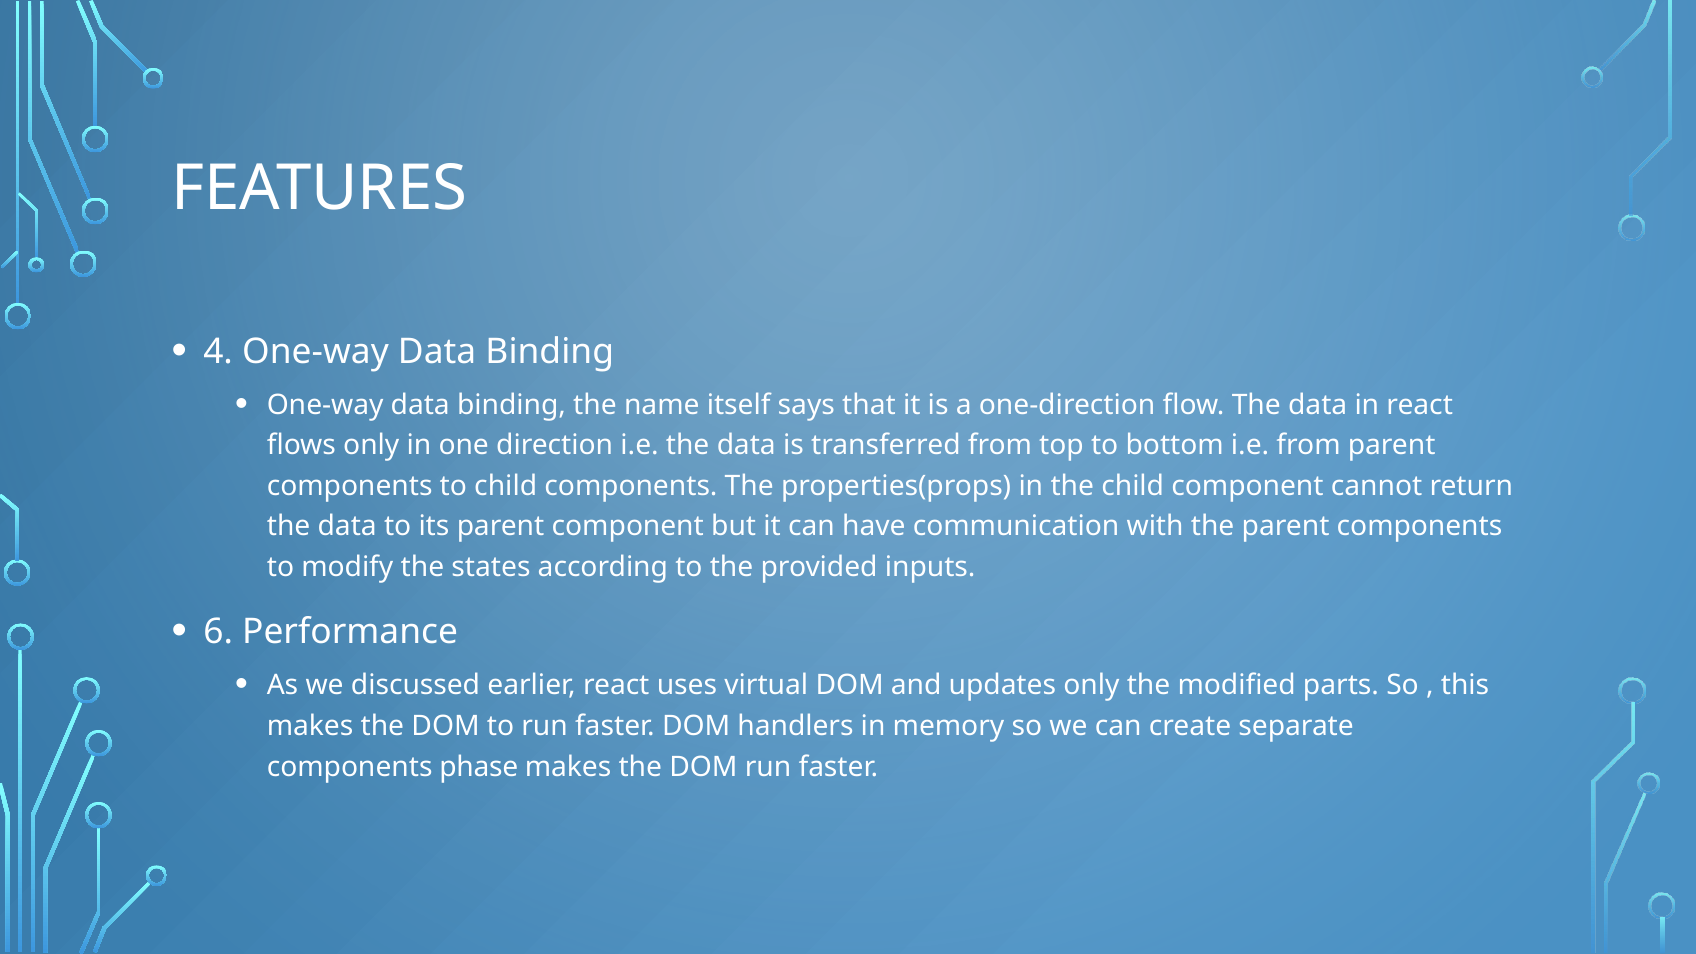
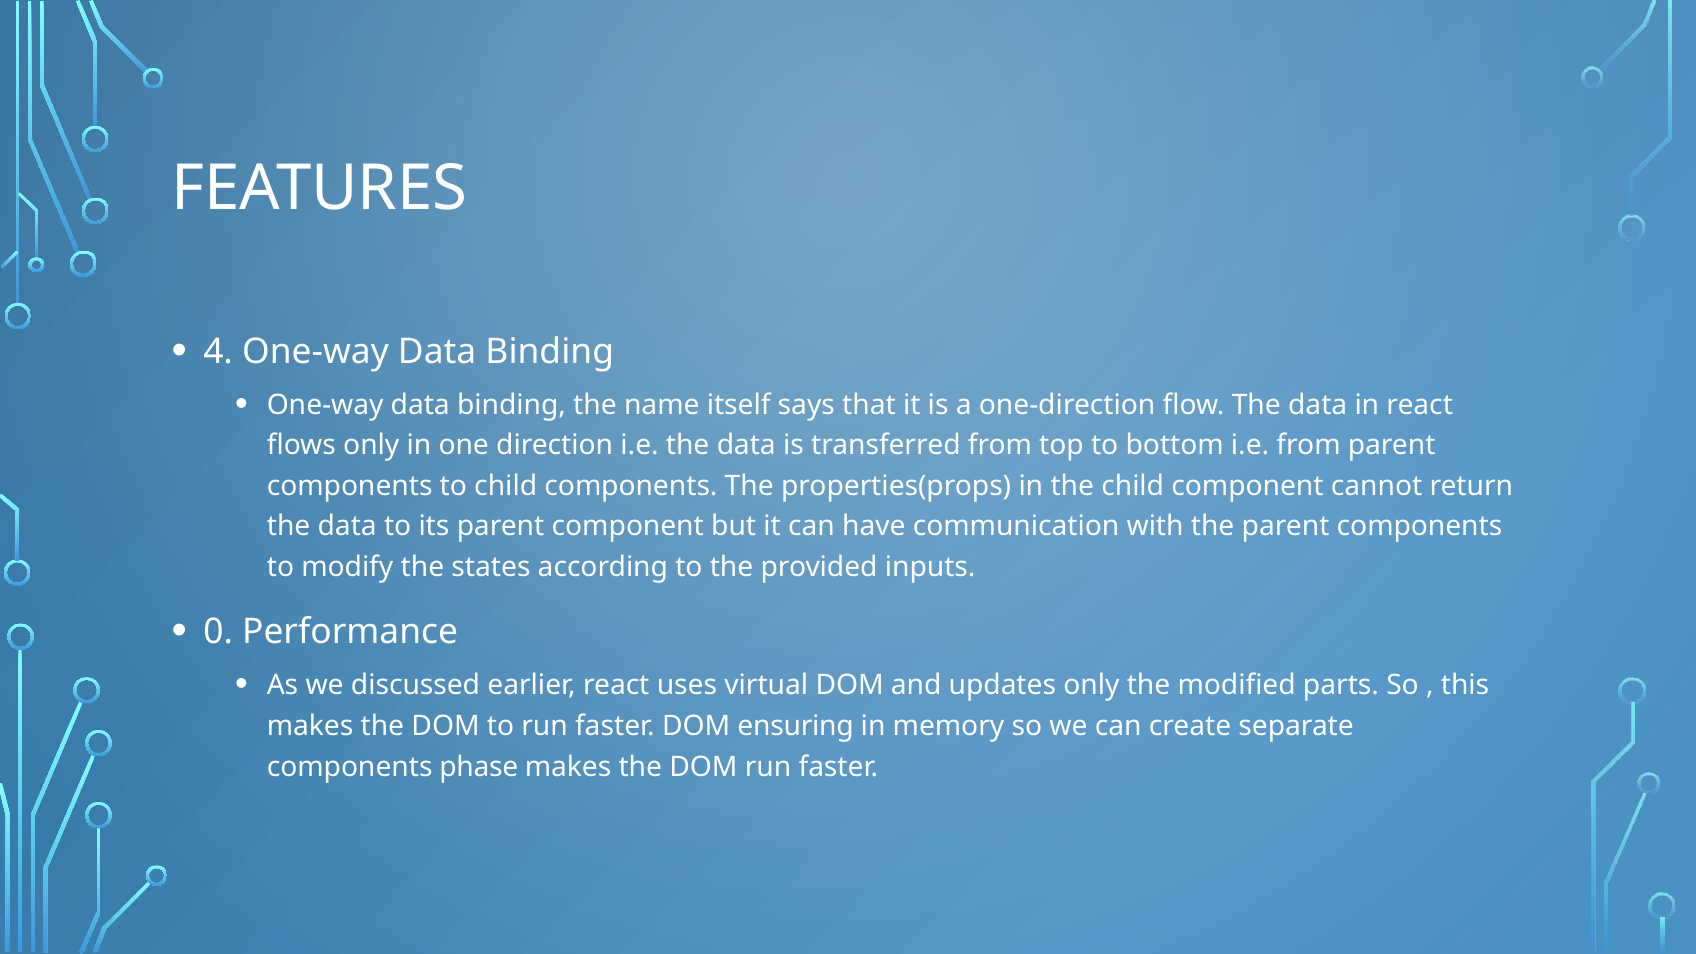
6: 6 -> 0
handlers: handlers -> ensuring
